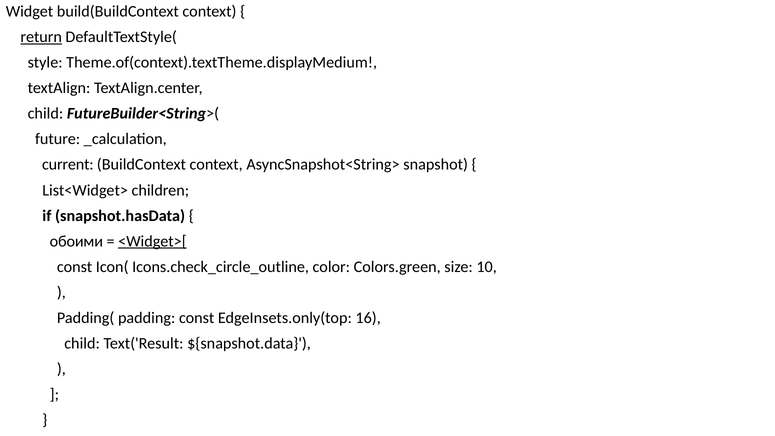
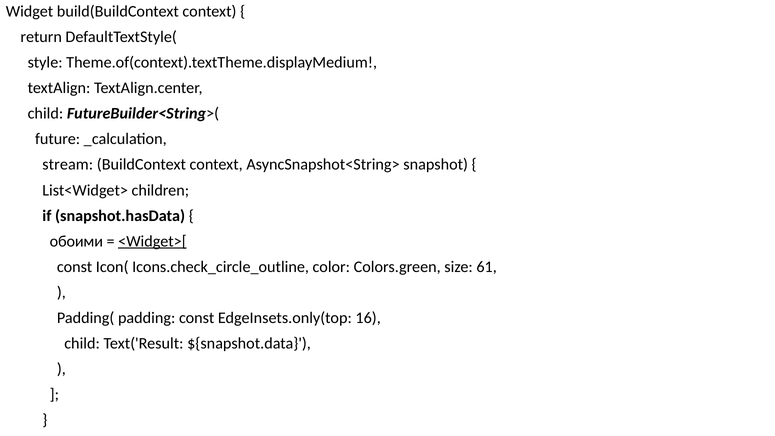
return underline: present -> none
current: current -> stream
10: 10 -> 61
